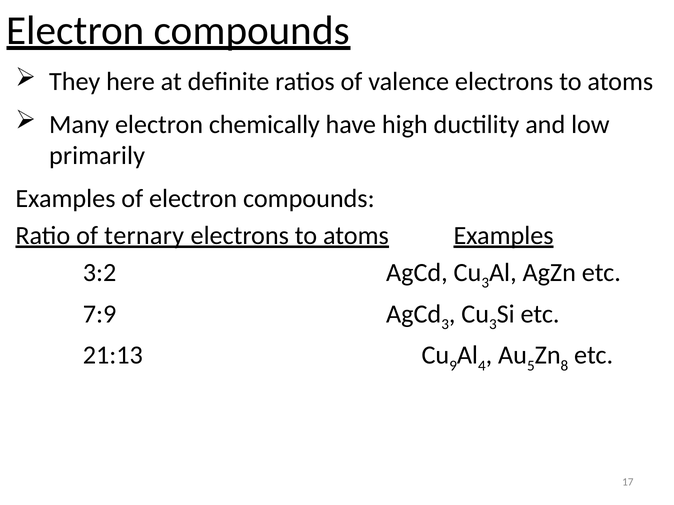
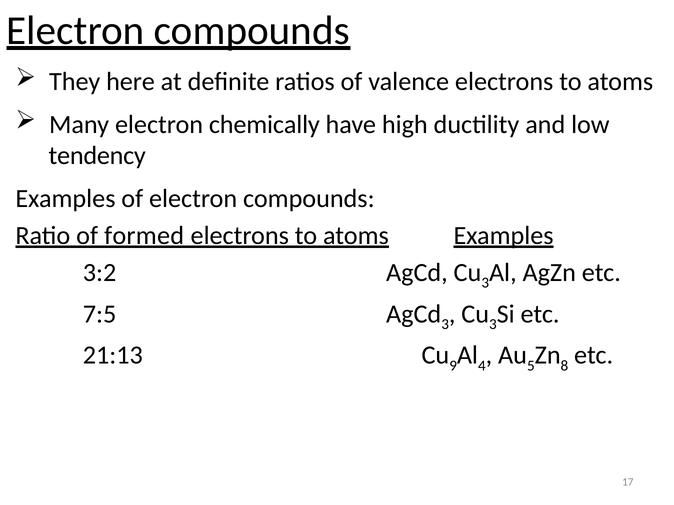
primarily: primarily -> tendency
ternary: ternary -> formed
7:9: 7:9 -> 7:5
